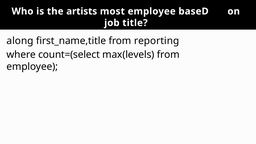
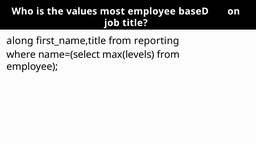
artists: artists -> values
count=(select: count=(select -> name=(select
